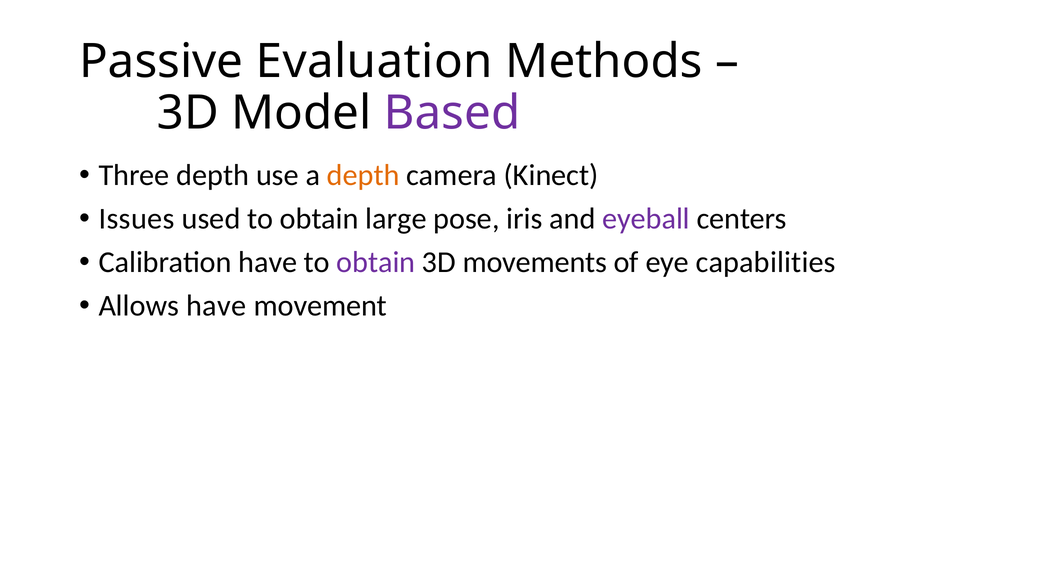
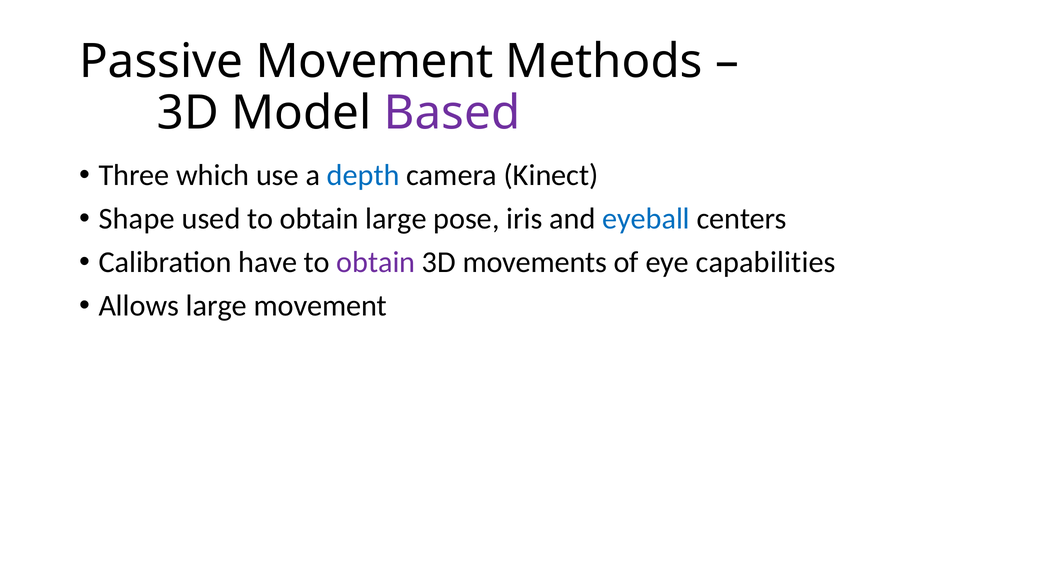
Passive Evaluation: Evaluation -> Movement
Three depth: depth -> which
depth at (363, 175) colour: orange -> blue
Issues: Issues -> Shape
eyeball colour: purple -> blue
Allows have: have -> large
